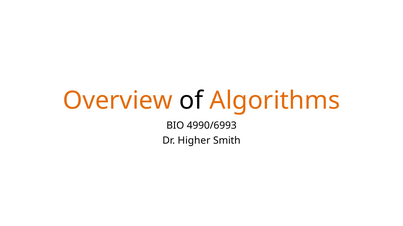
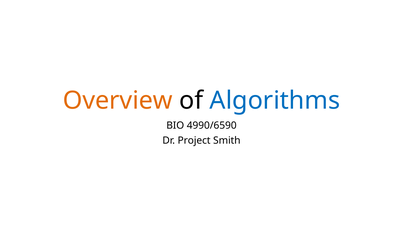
Algorithms colour: orange -> blue
4990/6993: 4990/6993 -> 4990/6590
Higher: Higher -> Project
